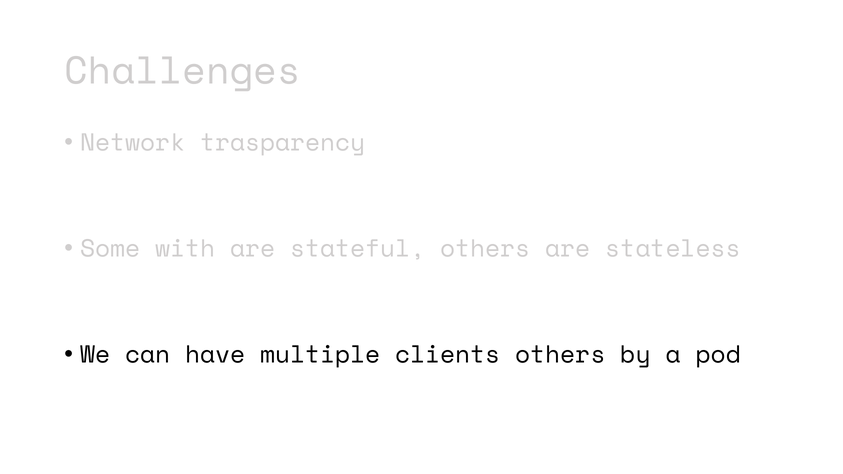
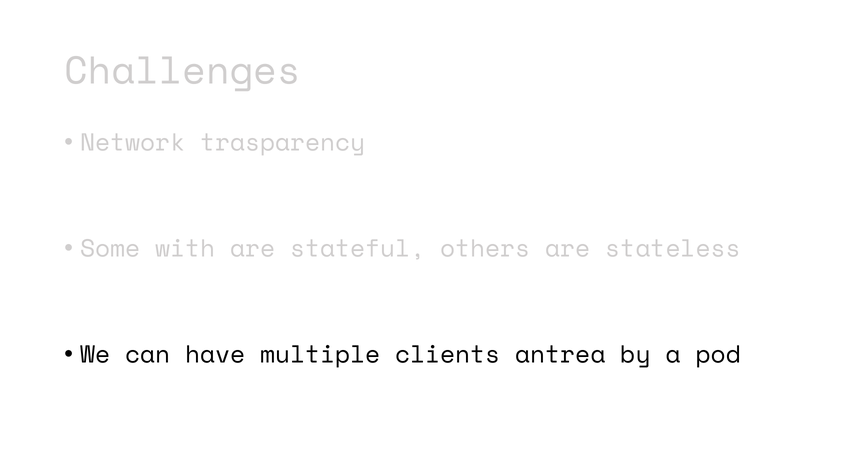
clients others: others -> antrea
